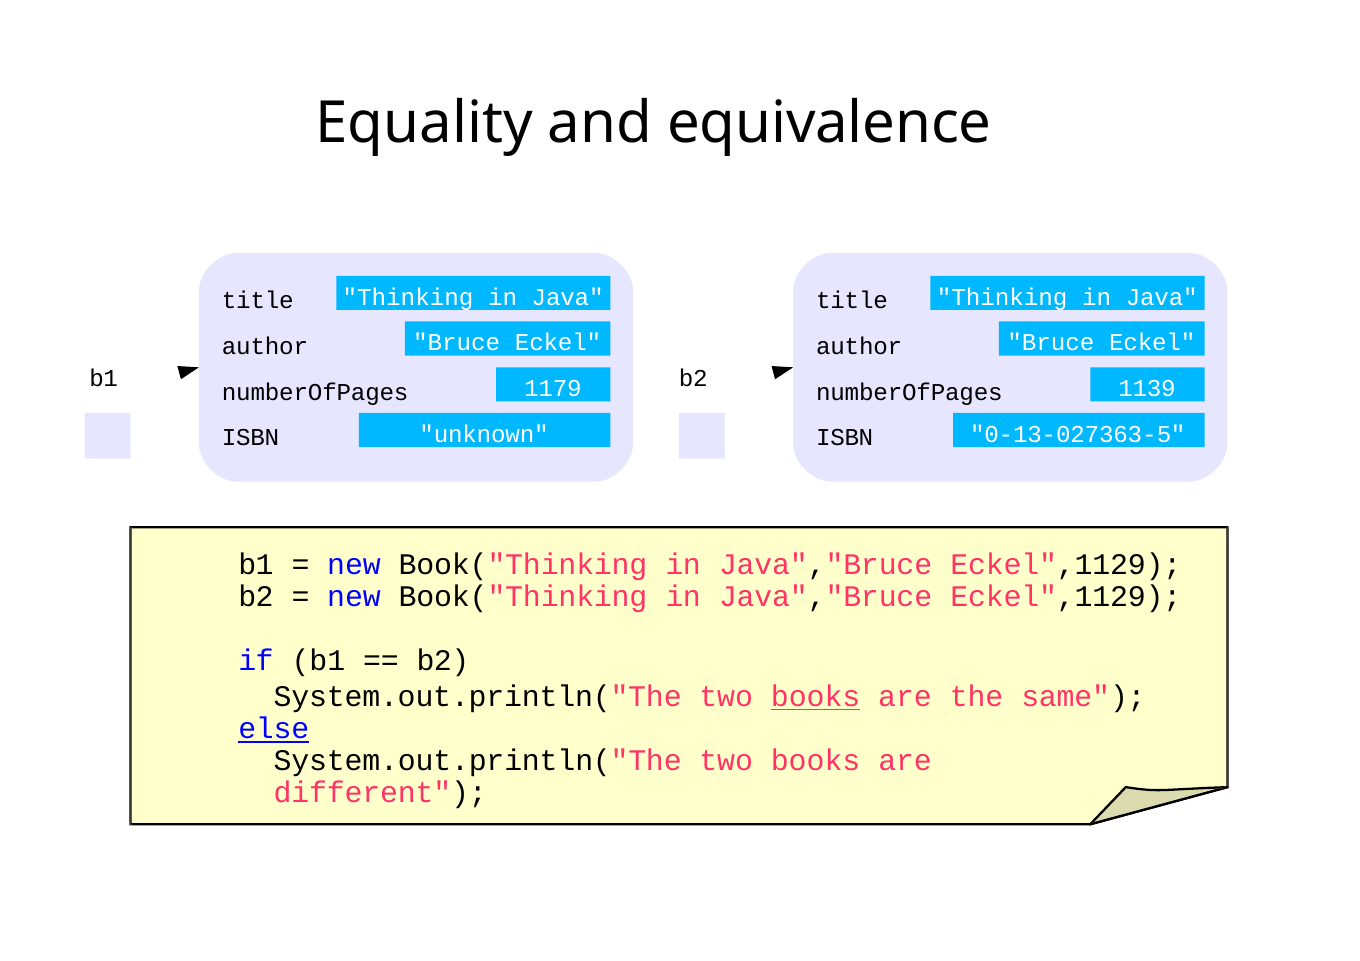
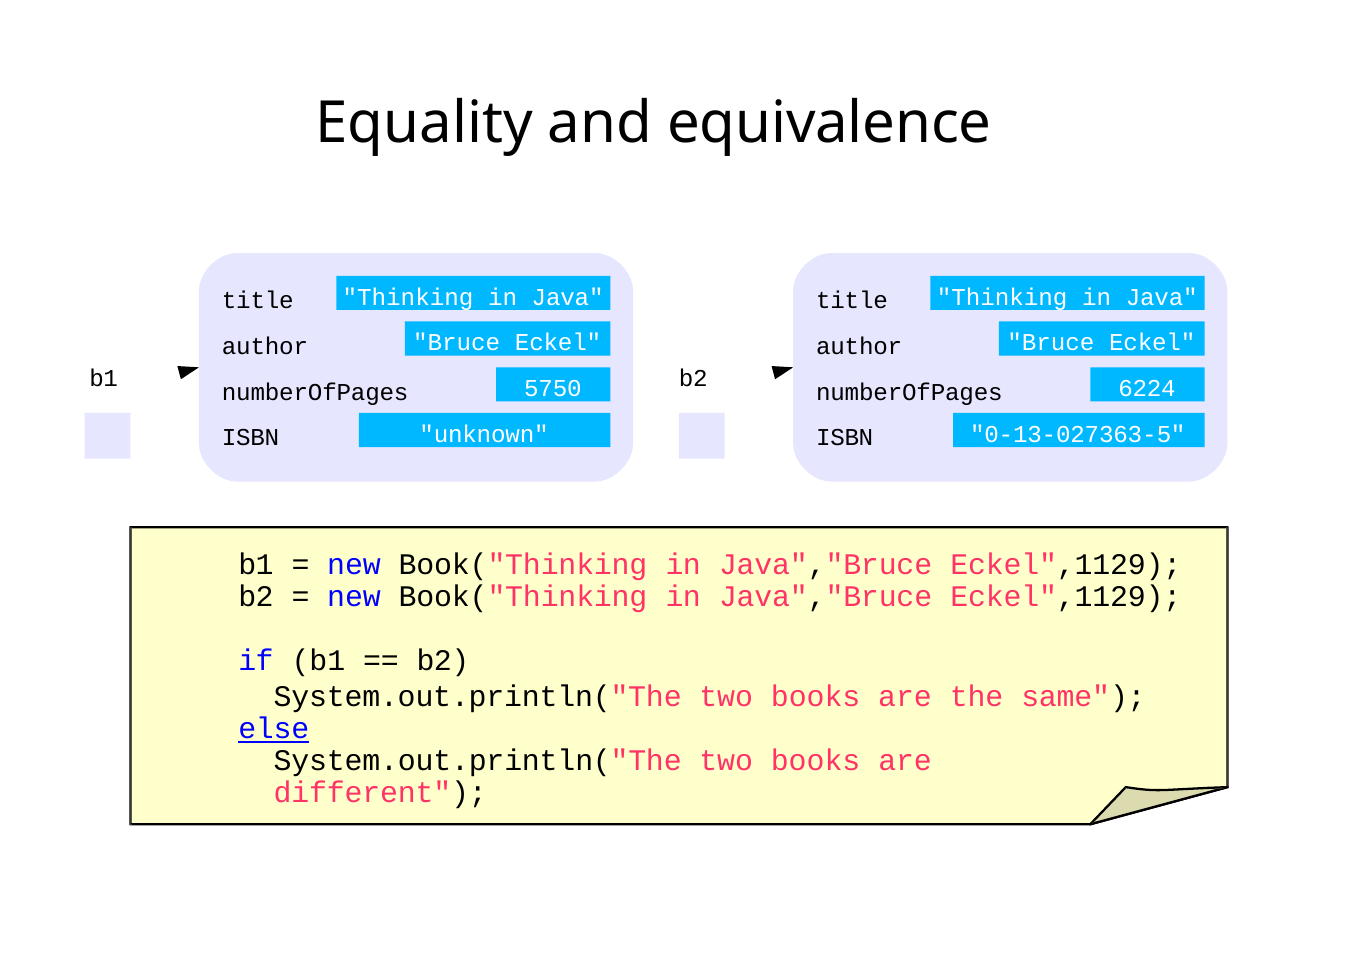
1179: 1179 -> 5750
1139: 1139 -> 6224
books at (816, 697) underline: present -> none
